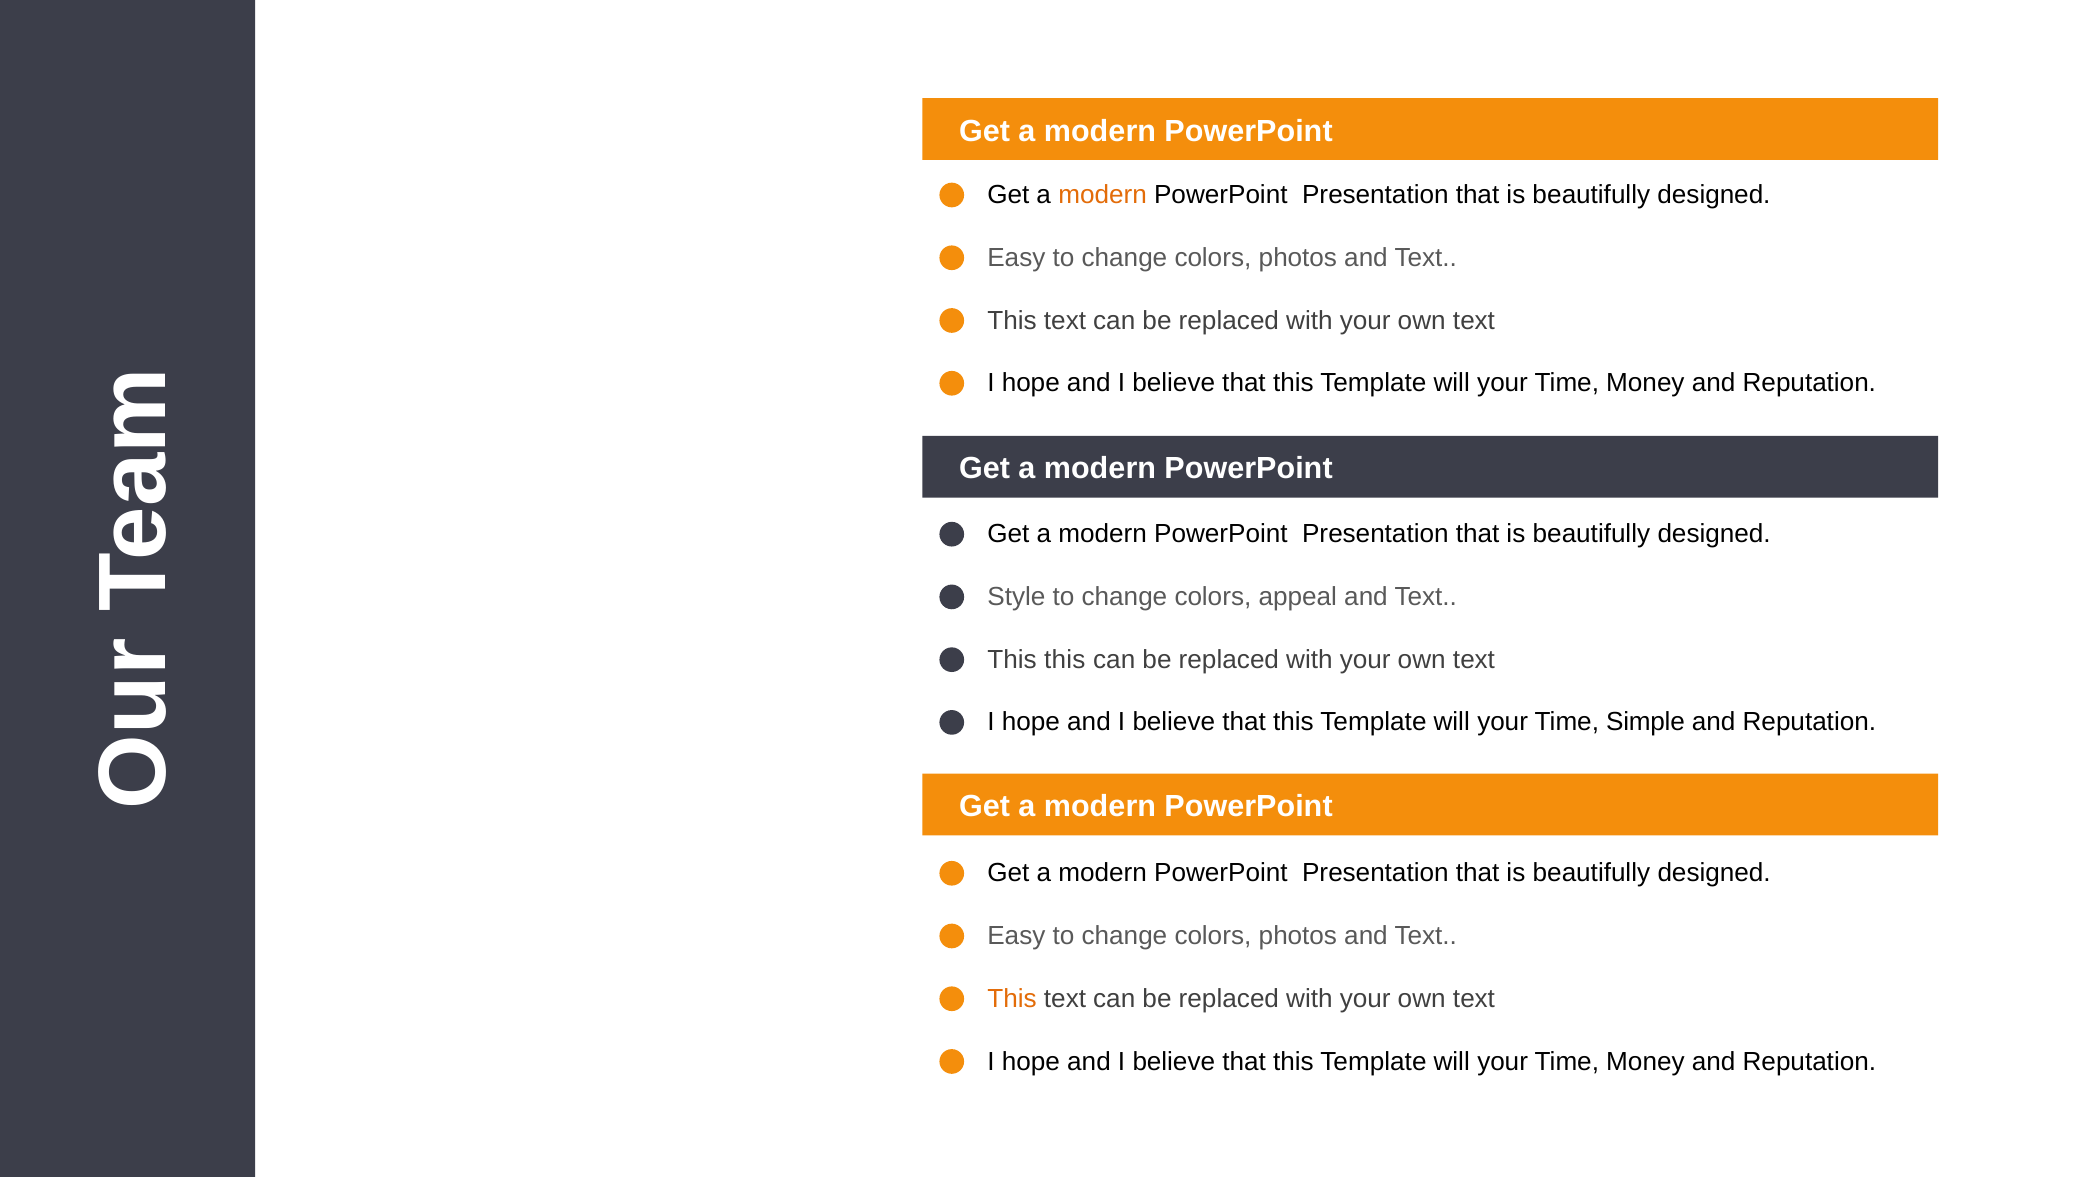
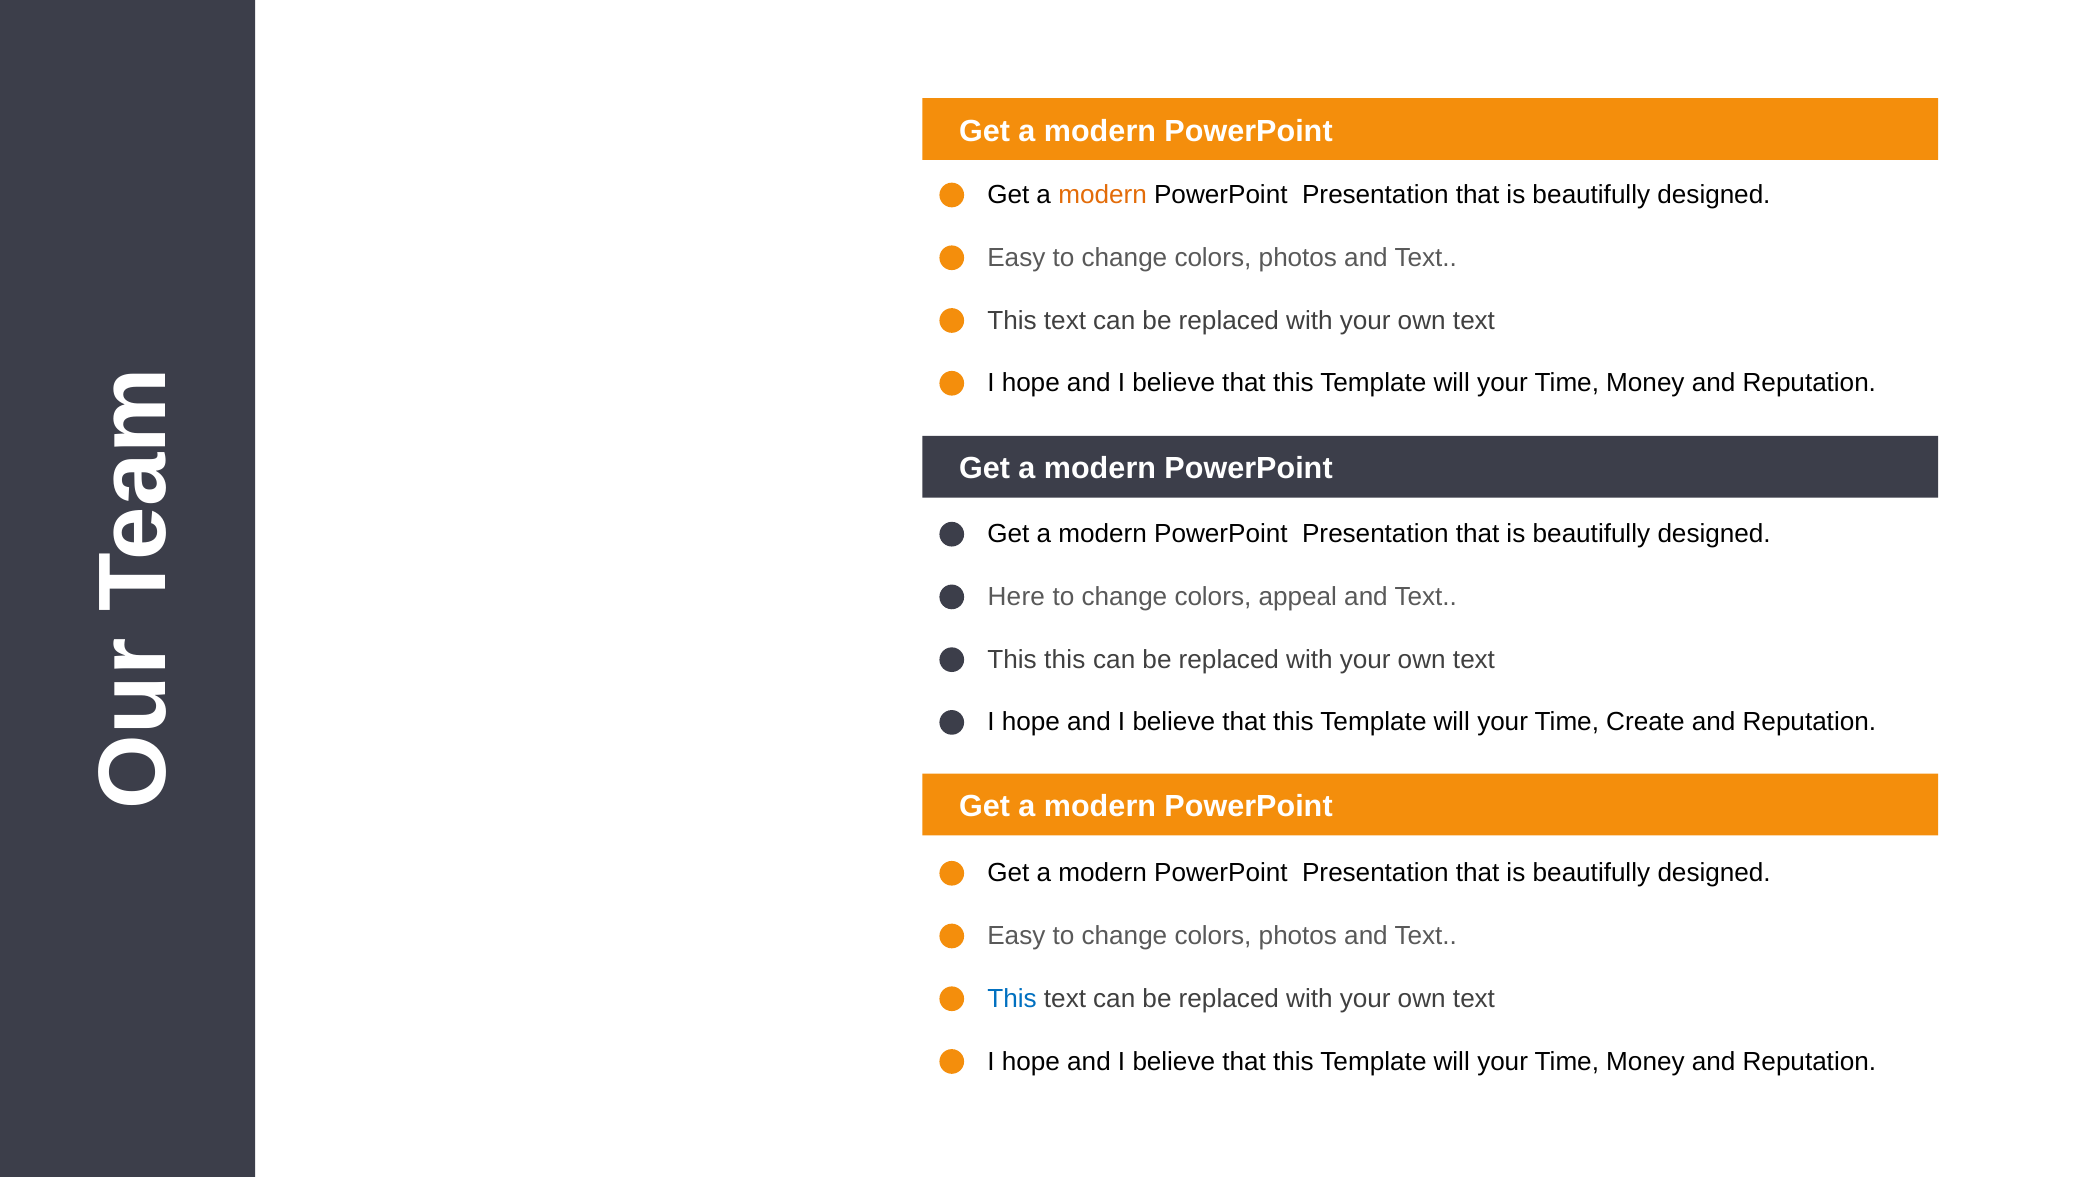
Style: Style -> Here
Simple: Simple -> Create
This at (1012, 998) colour: orange -> blue
